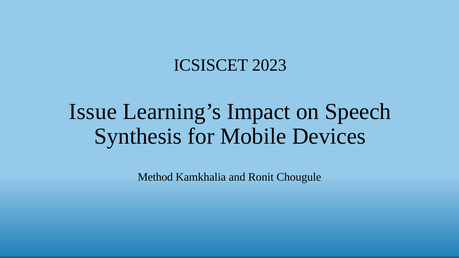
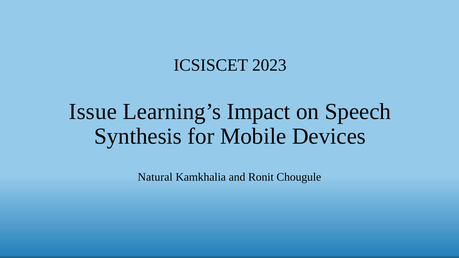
Method: Method -> Natural
